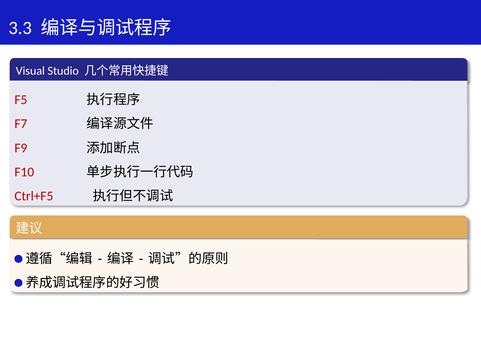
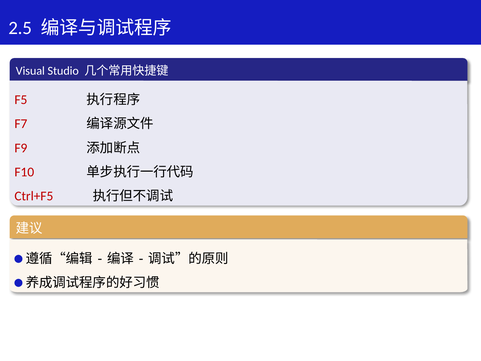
3.3: 3.3 -> 2.5
